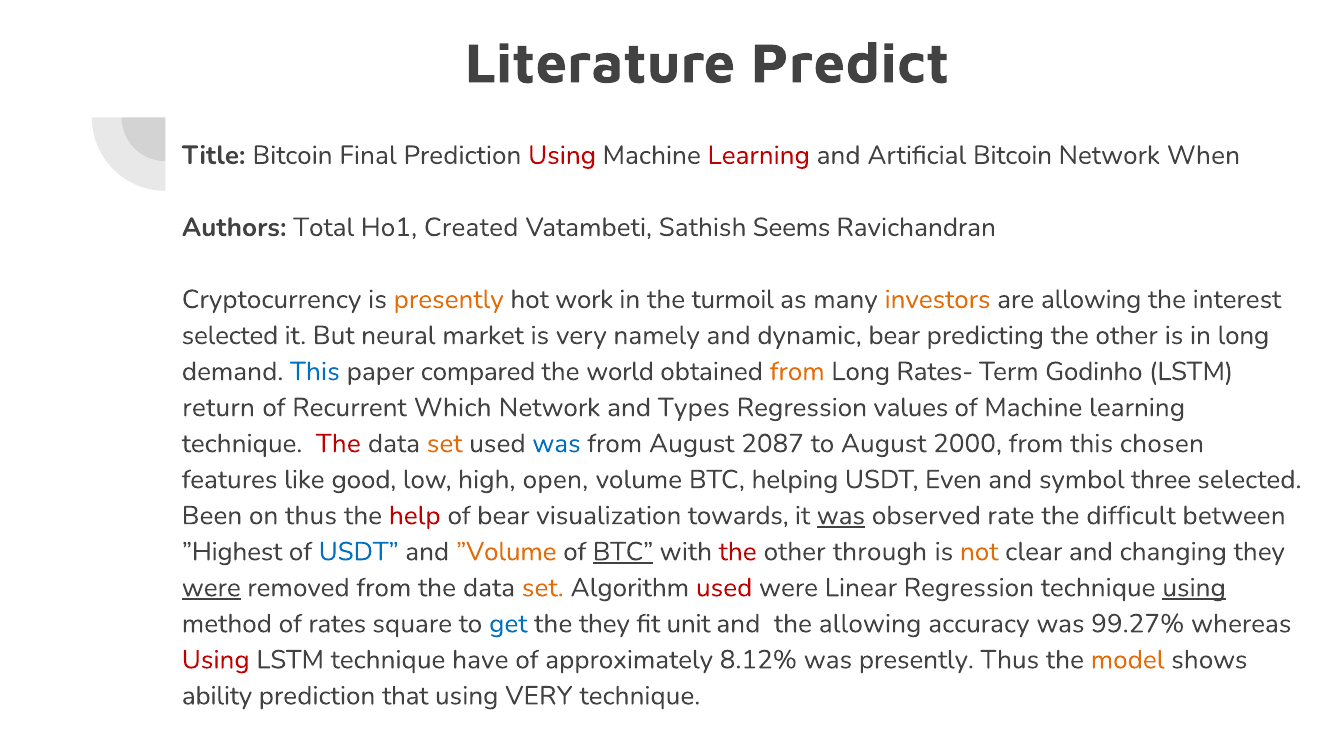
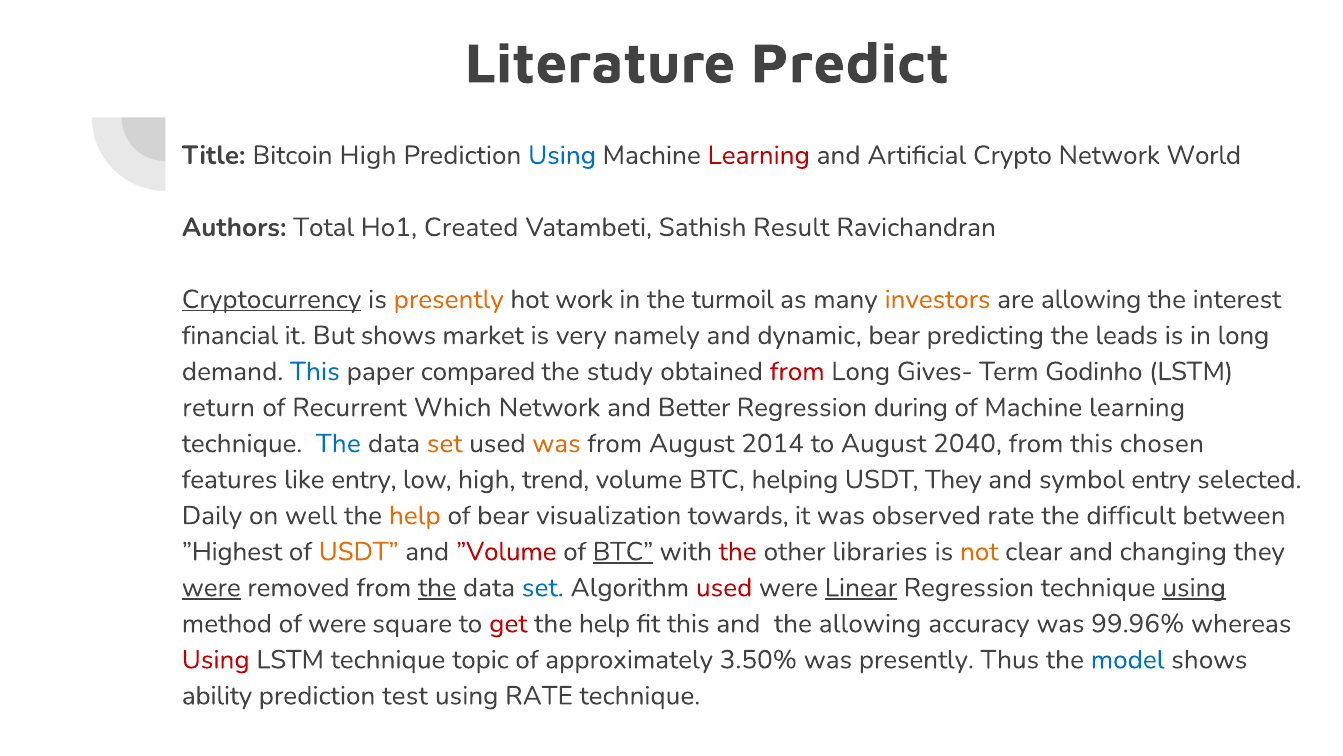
Bitcoin Final: Final -> High
Using at (562, 155) colour: red -> blue
Artificial Bitcoin: Bitcoin -> Crypto
When: When -> World
Seems: Seems -> Result
Cryptocurrency underline: none -> present
selected at (230, 335): selected -> financial
But neural: neural -> shows
predicting the other: other -> leads
world: world -> study
from at (797, 371) colour: orange -> red
Rates-: Rates- -> Gives-
Types: Types -> Better
values: values -> during
The at (338, 443) colour: red -> blue
was at (557, 443) colour: blue -> orange
2087: 2087 -> 2014
2000: 2000 -> 2040
like good: good -> entry
open: open -> trend
USDT Even: Even -> They
symbol three: three -> entry
Been: Been -> Daily
on thus: thus -> well
help at (415, 515) colour: red -> orange
was at (841, 515) underline: present -> none
USDT at (359, 551) colour: blue -> orange
”Volume colour: orange -> red
through: through -> libraries
the at (437, 587) underline: none -> present
set at (543, 587) colour: orange -> blue
Linear underline: none -> present
of rates: rates -> were
get colour: blue -> red
they at (604, 623): they -> help
fit unit: unit -> this
99.27%: 99.27% -> 99.96%
have: have -> topic
8.12%: 8.12% -> 3.50%
model colour: orange -> blue
that: that -> test
using VERY: VERY -> RATE
